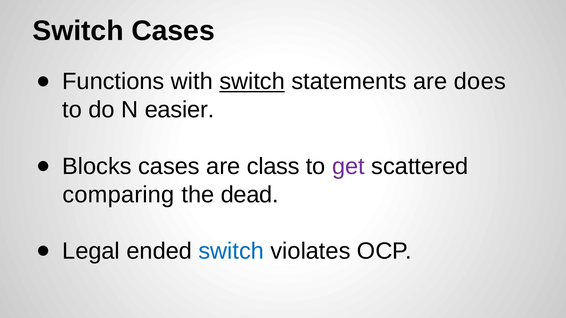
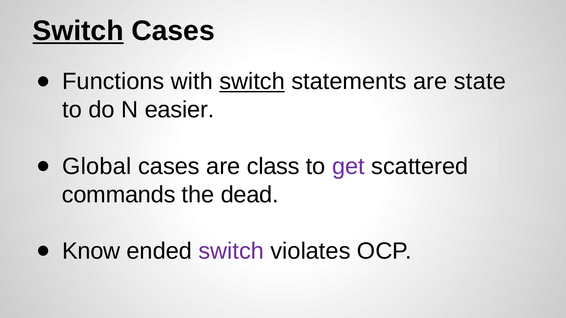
Switch at (78, 31) underline: none -> present
does: does -> state
Blocks: Blocks -> Global
comparing: comparing -> commands
Legal: Legal -> Know
switch at (231, 251) colour: blue -> purple
